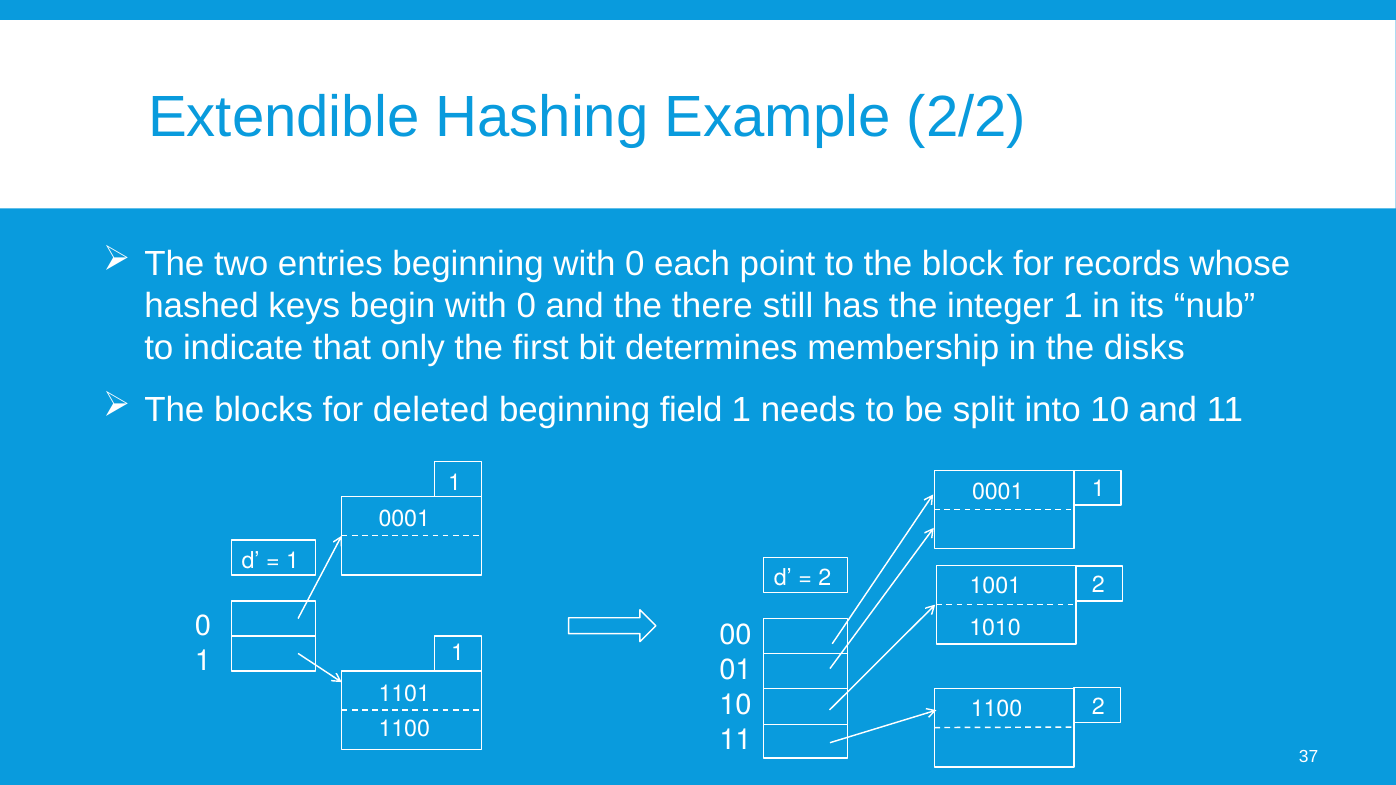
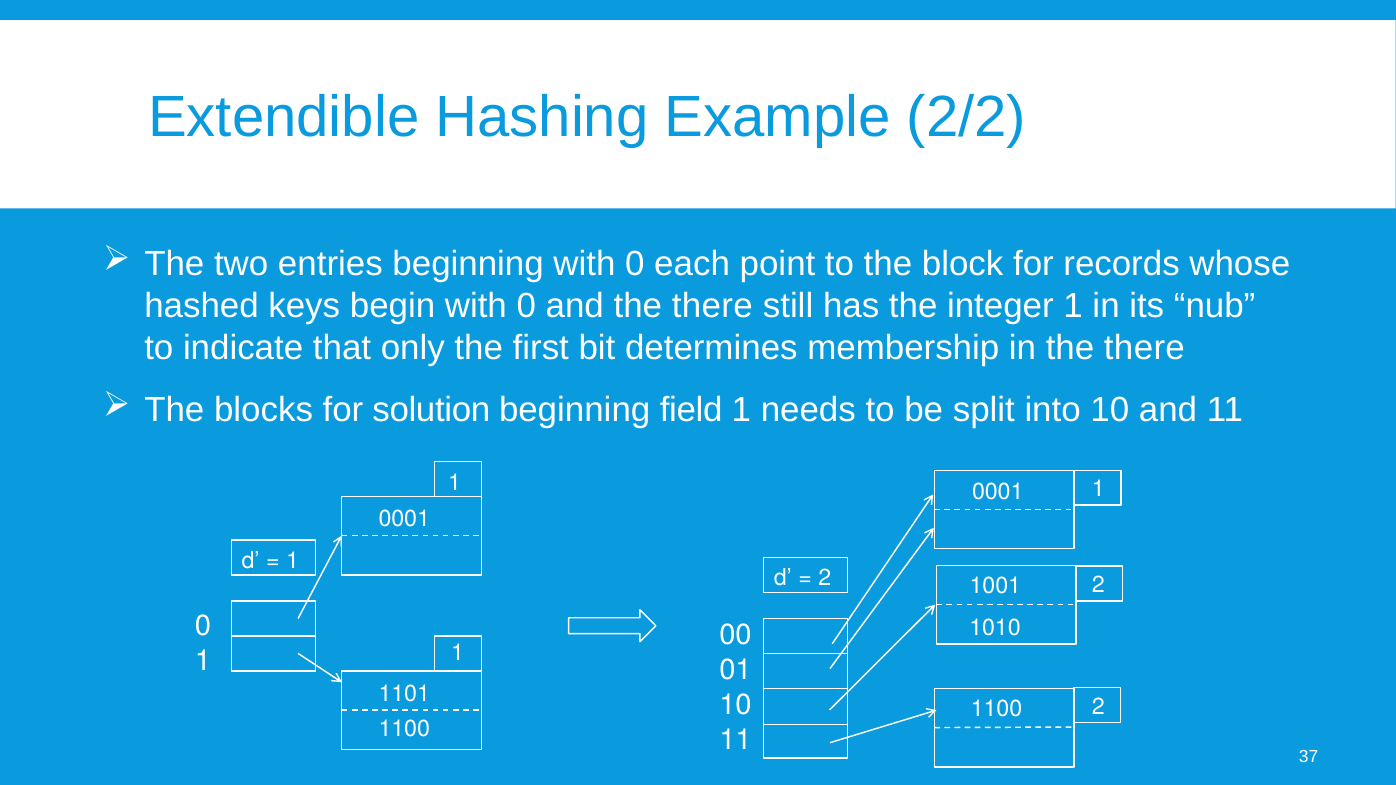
in the disks: disks -> there
deleted: deleted -> solution
